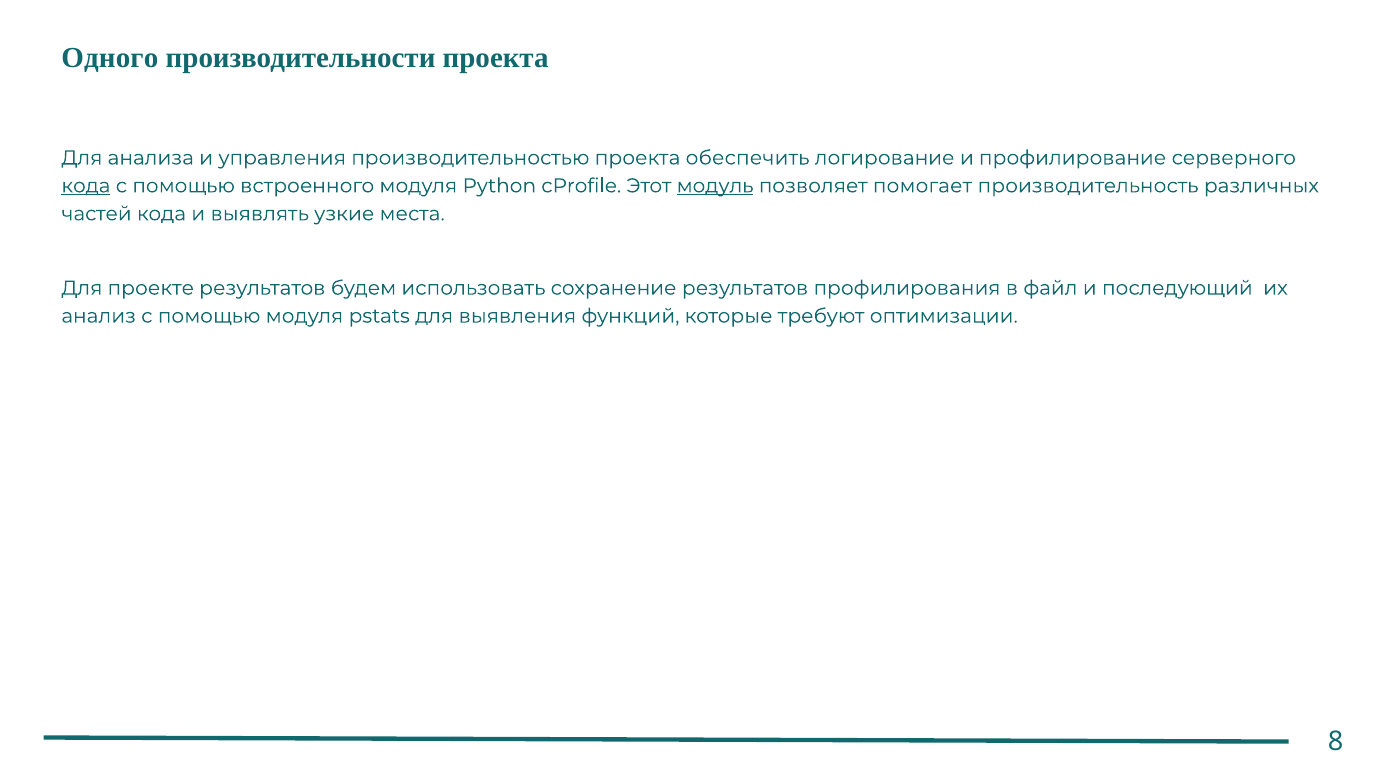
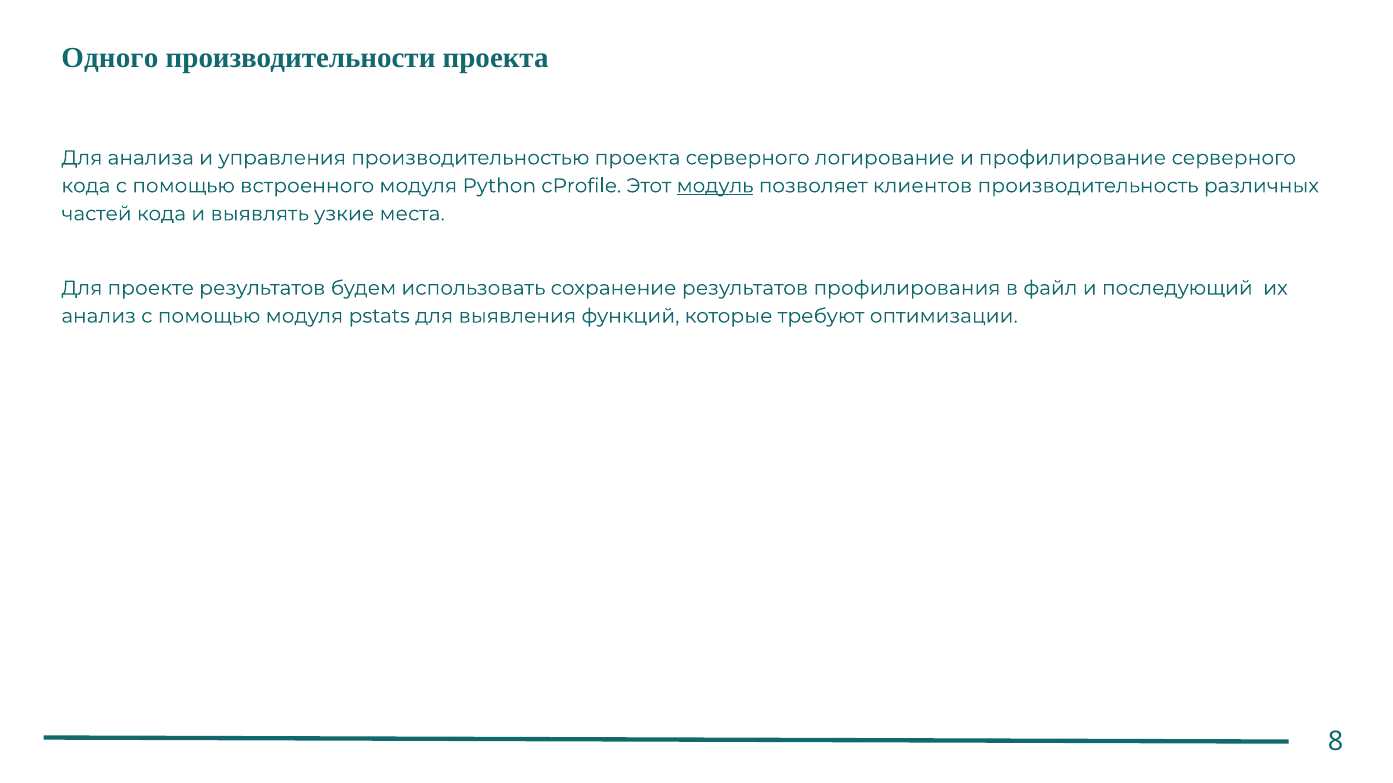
проекта обеспечить: обеспечить -> серверного
кода at (86, 186) underline: present -> none
помогает: помогает -> клиентов
